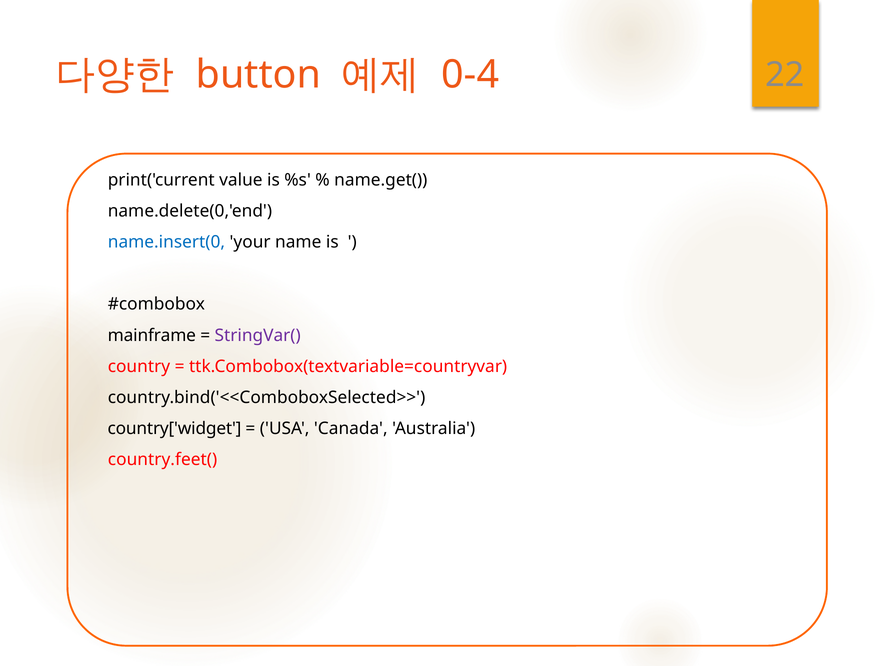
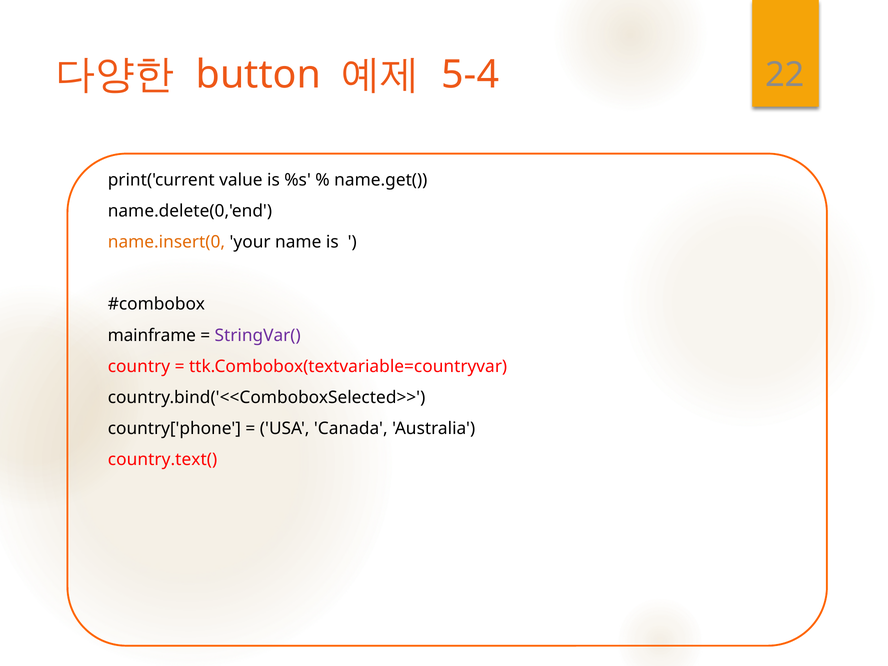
0-4: 0-4 -> 5-4
name.insert(0 colour: blue -> orange
country['widget: country['widget -> country['phone
country.feet(: country.feet( -> country.text(
